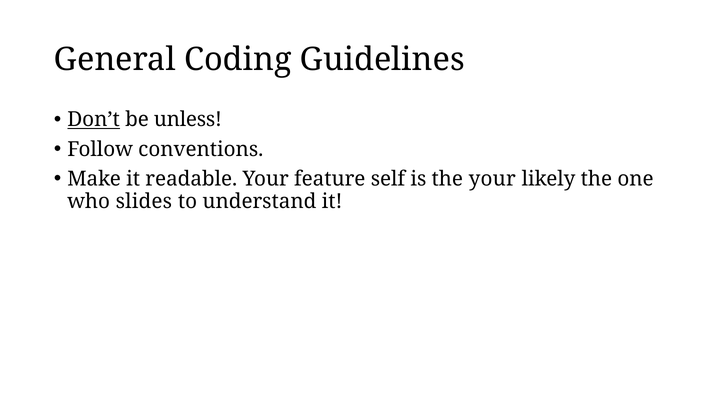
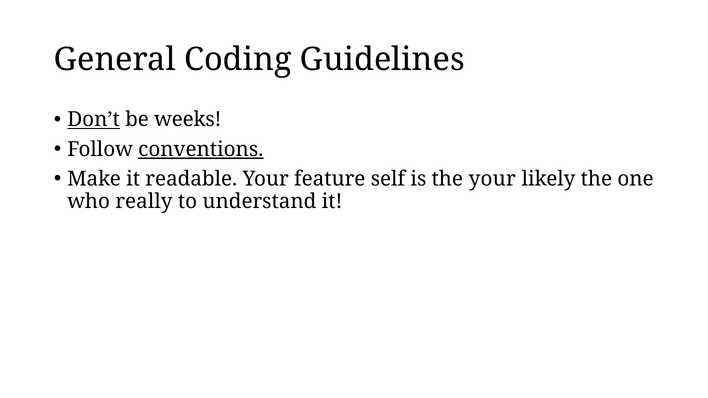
unless: unless -> weeks
conventions underline: none -> present
slides: slides -> really
